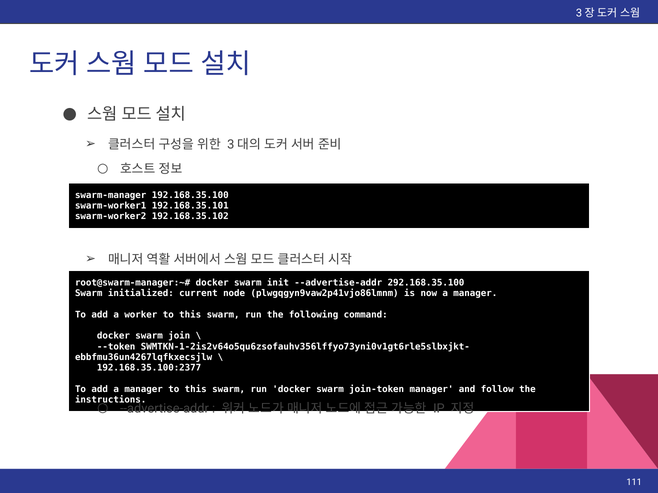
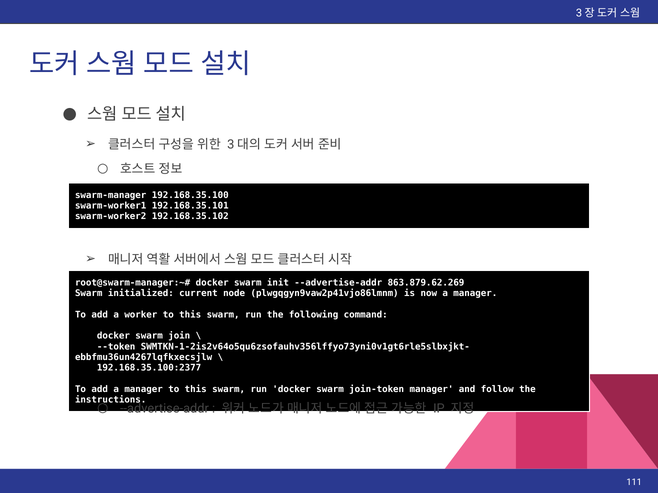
292.168.35.100: 292.168.35.100 -> 863.879.62.269
